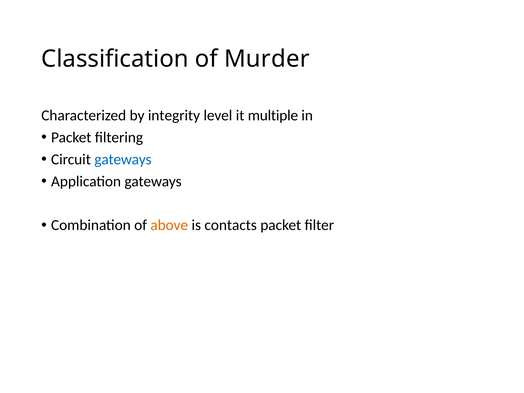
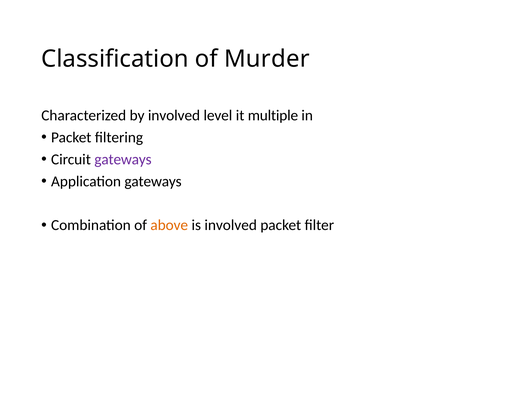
by integrity: integrity -> involved
gateways at (123, 159) colour: blue -> purple
is contacts: contacts -> involved
